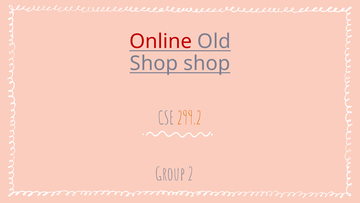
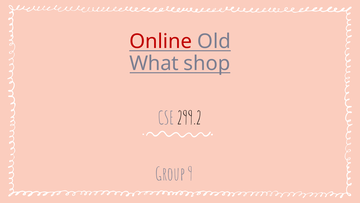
Shop at (154, 63): Shop -> What
299.2 colour: orange -> black
2: 2 -> 9
